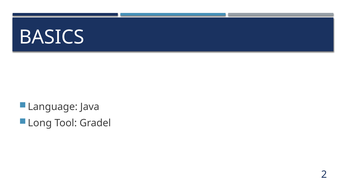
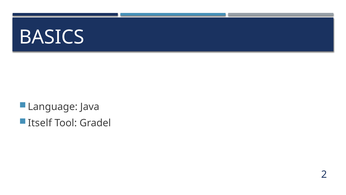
Long: Long -> Itself
